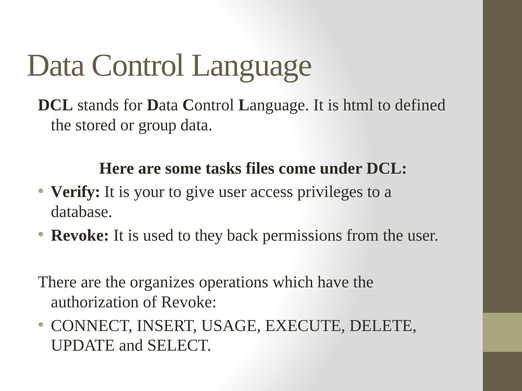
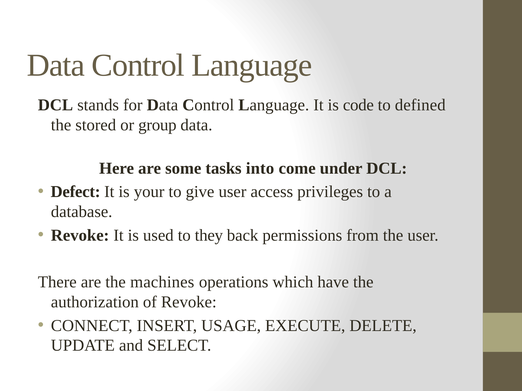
html: html -> code
files: files -> into
Verify: Verify -> Defect
organizes: organizes -> machines
